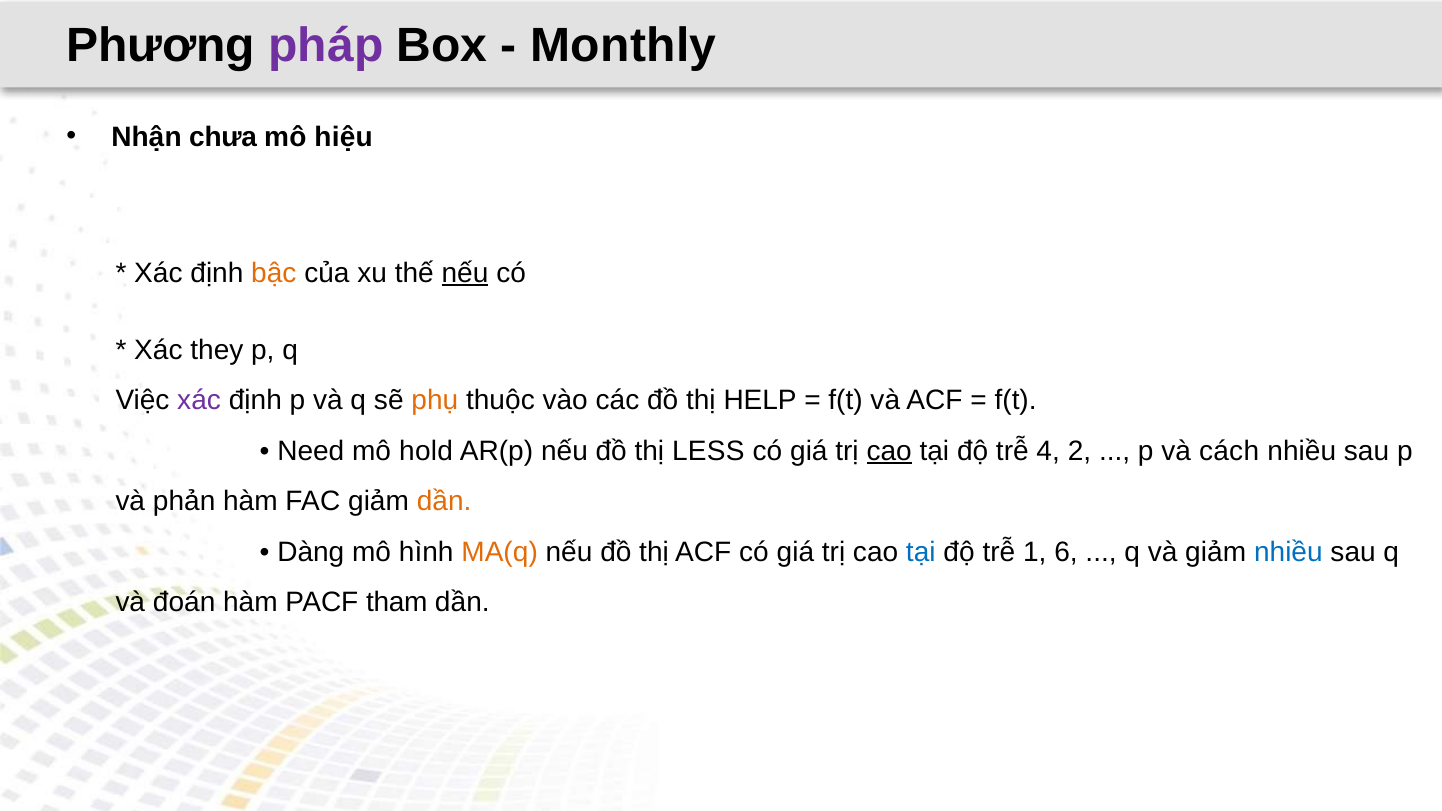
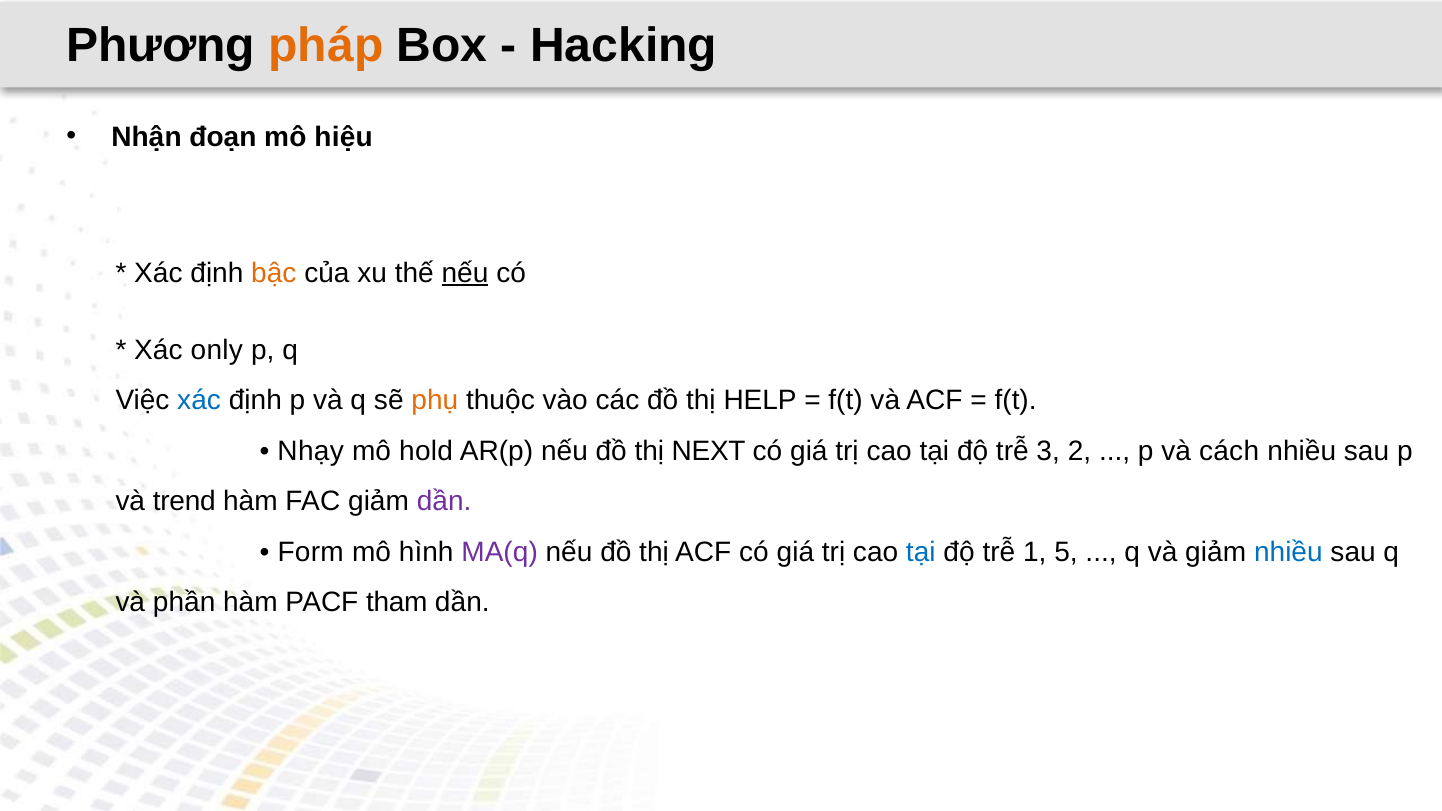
pháp colour: purple -> orange
Monthly: Monthly -> Hacking
chưa: chưa -> đoạn
they: they -> only
xác at (199, 401) colour: purple -> blue
Need: Need -> Nhạy
LESS: LESS -> NEXT
cao at (889, 451) underline: present -> none
4: 4 -> 3
phản: phản -> trend
dần at (444, 502) colour: orange -> purple
Dàng: Dàng -> Form
MA(q colour: orange -> purple
6: 6 -> 5
đoán: đoán -> phần
